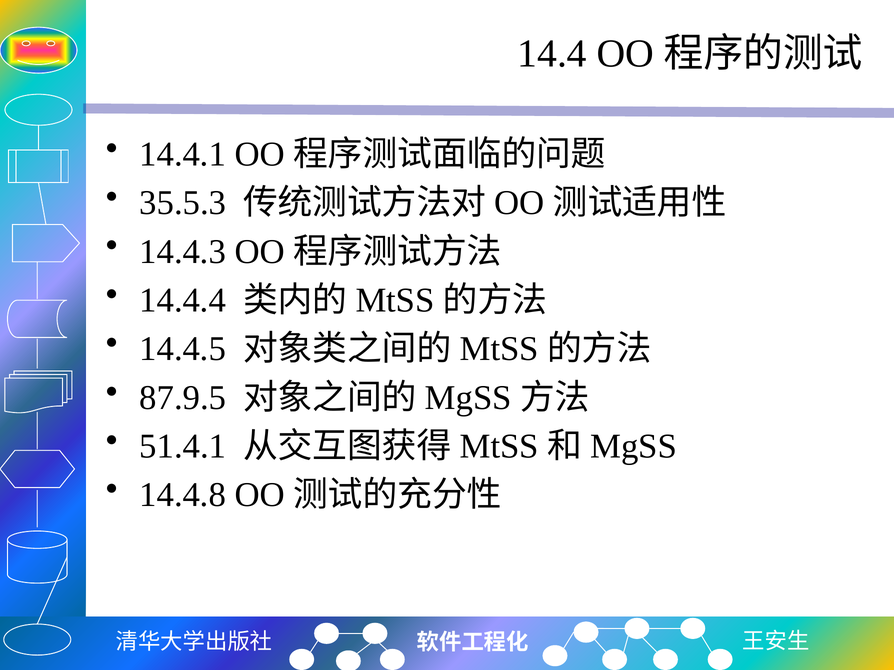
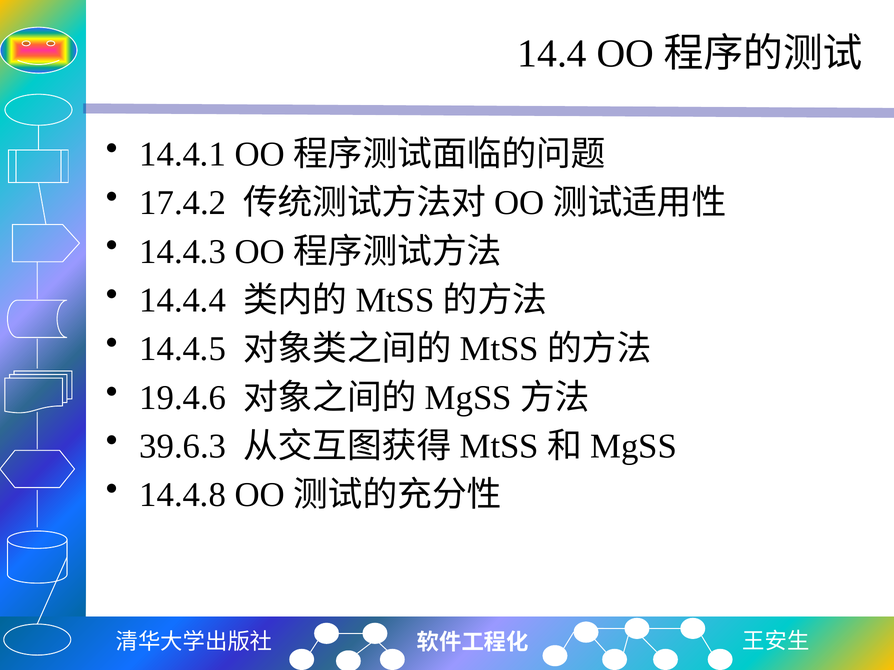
35.5.3: 35.5.3 -> 17.4.2
87.9.5: 87.9.5 -> 19.4.6
51.4.1: 51.4.1 -> 39.6.3
